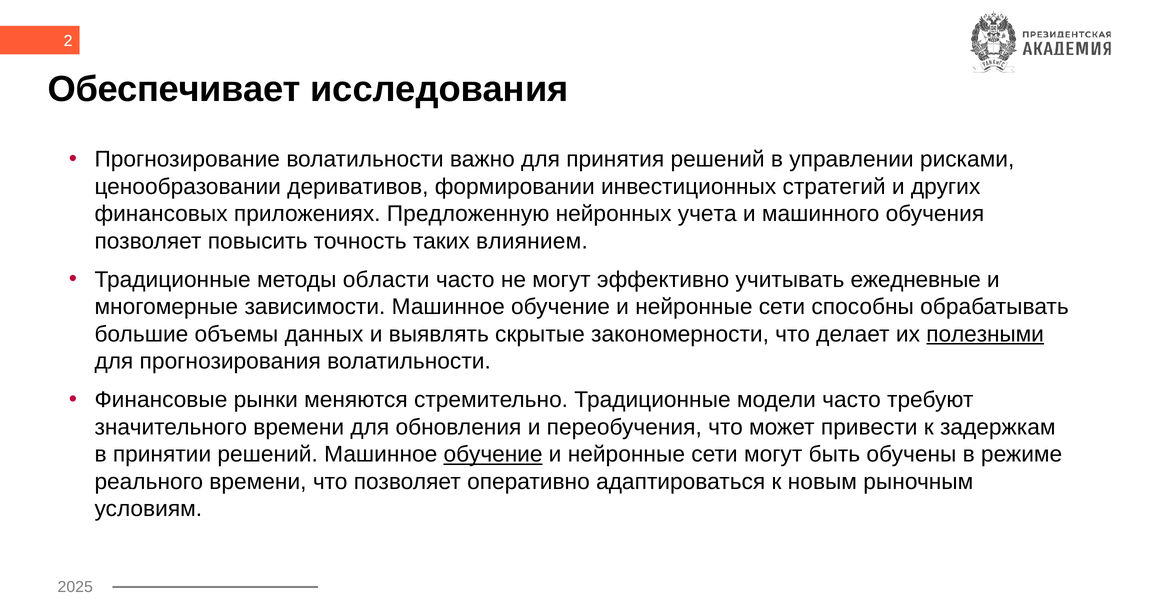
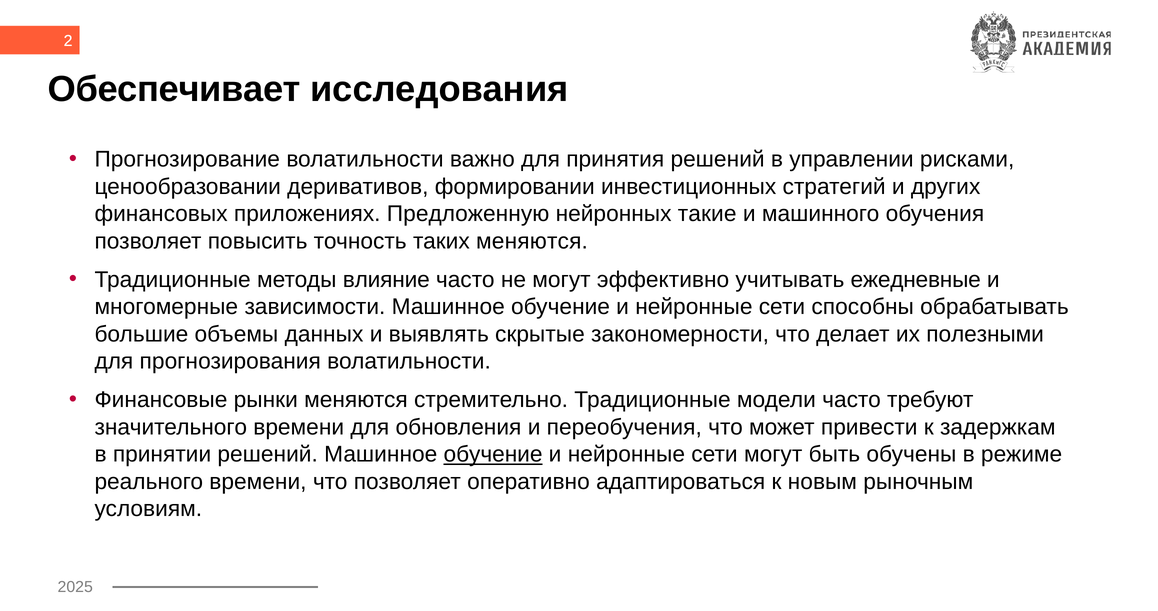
учета: учета -> такие
таких влиянием: влиянием -> меняются
области: области -> влияние
полезными underline: present -> none
